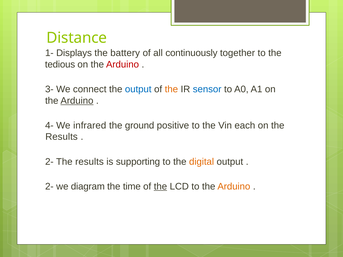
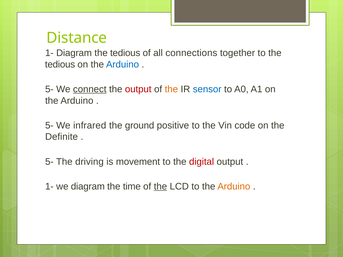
1- Displays: Displays -> Diagram
battery at (125, 53): battery -> tedious
continuously: continuously -> connections
Arduino at (123, 64) colour: red -> blue
3- at (49, 89): 3- -> 5-
connect underline: none -> present
output at (138, 89) colour: blue -> red
Arduino at (77, 101) underline: present -> none
4- at (49, 126): 4- -> 5-
each: each -> code
Results at (62, 137): Results -> Definite
2- at (49, 162): 2- -> 5-
results at (89, 162): results -> driving
supporting: supporting -> movement
digital colour: orange -> red
2- at (49, 187): 2- -> 1-
